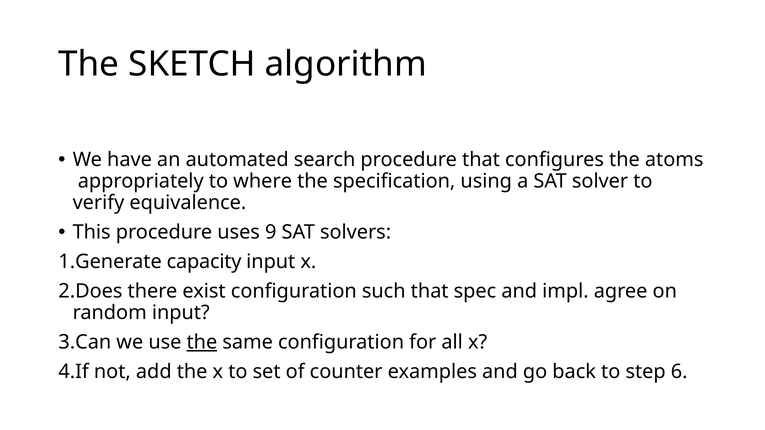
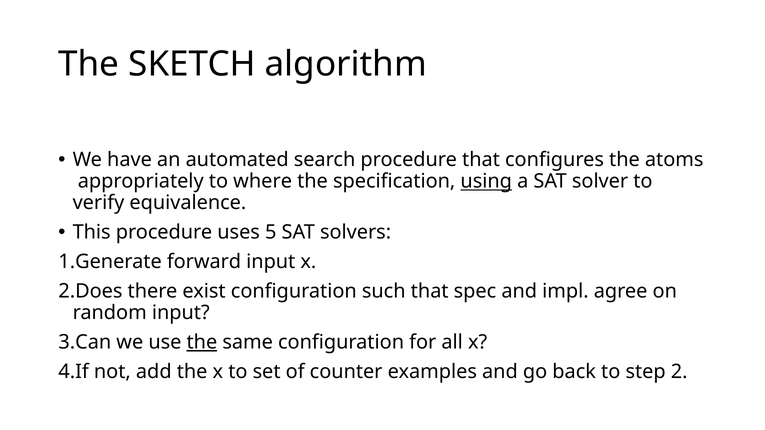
using underline: none -> present
9: 9 -> 5
capacity: capacity -> forward
6: 6 -> 2
